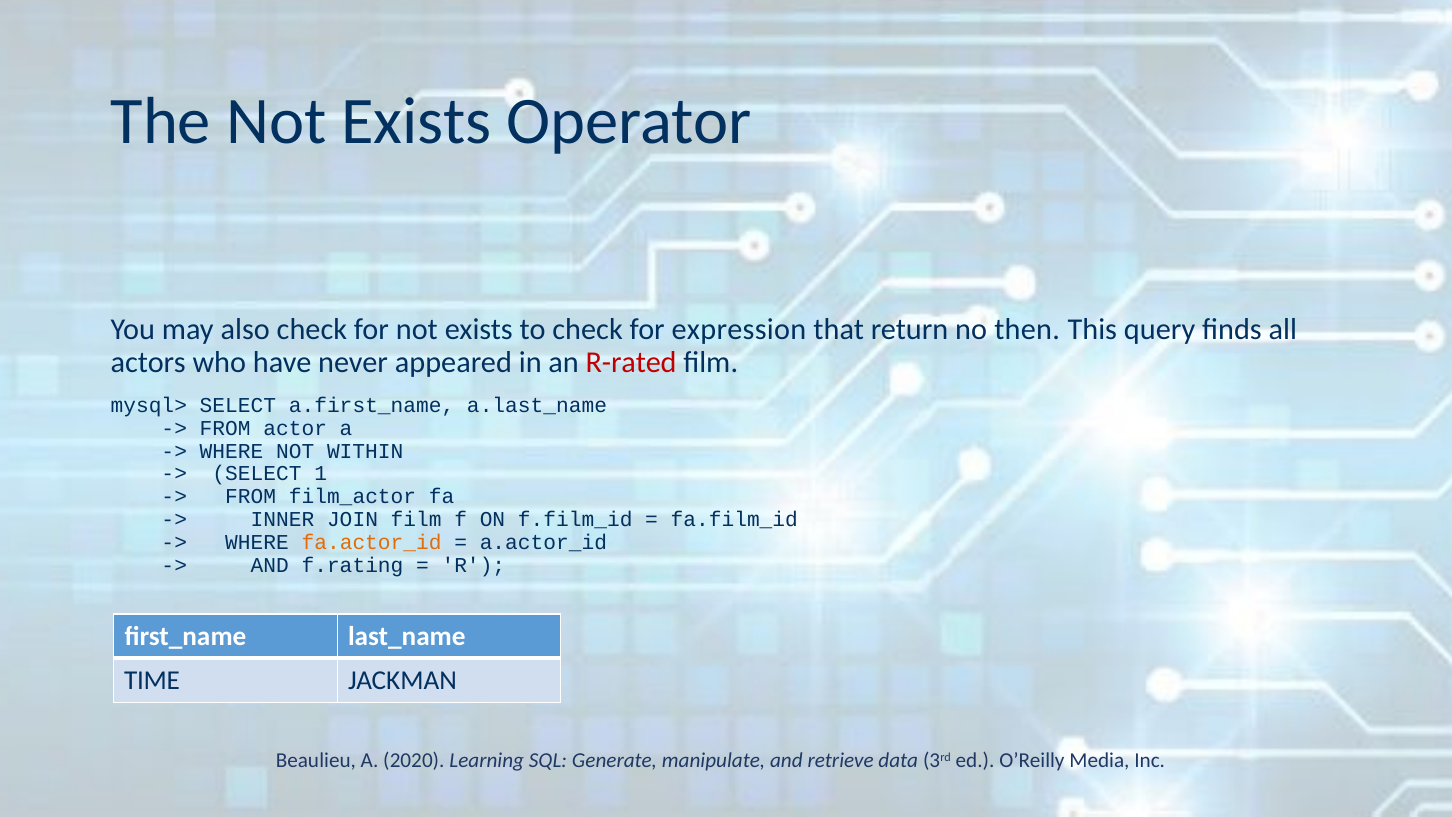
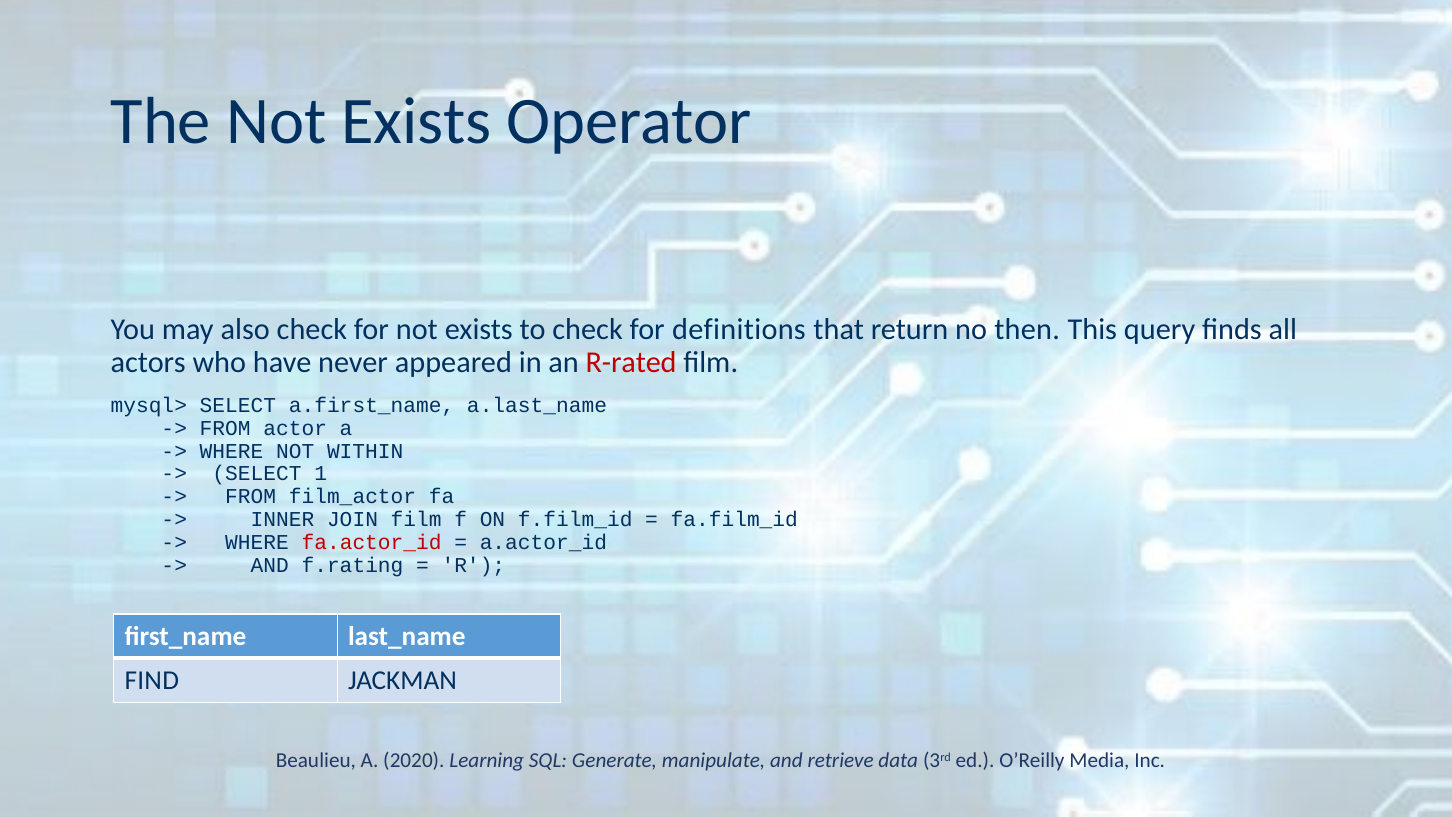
expression: expression -> definitions
fa.actor_id colour: orange -> red
TIME: TIME -> FIND
